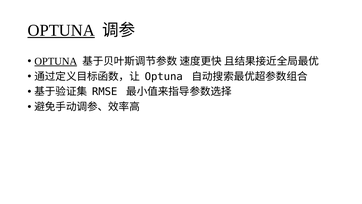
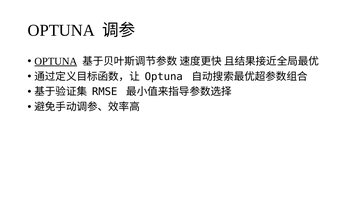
OPTUNA at (61, 30) underline: present -> none
